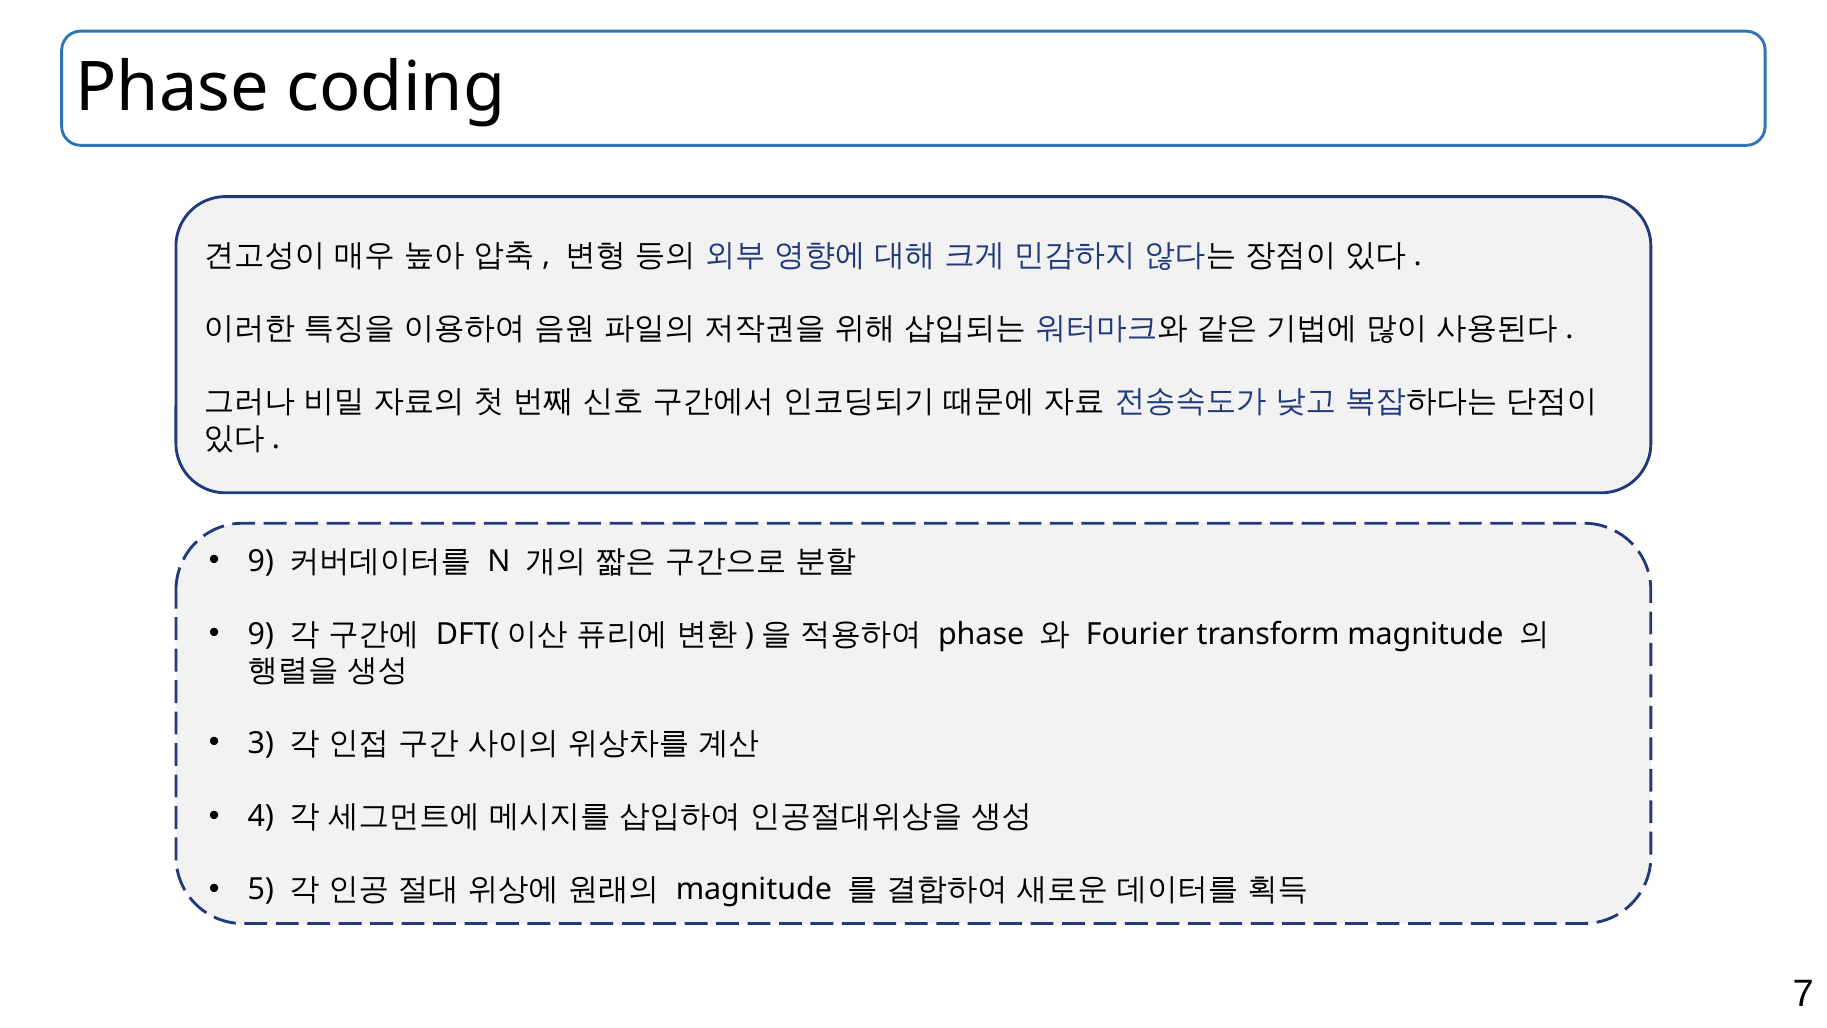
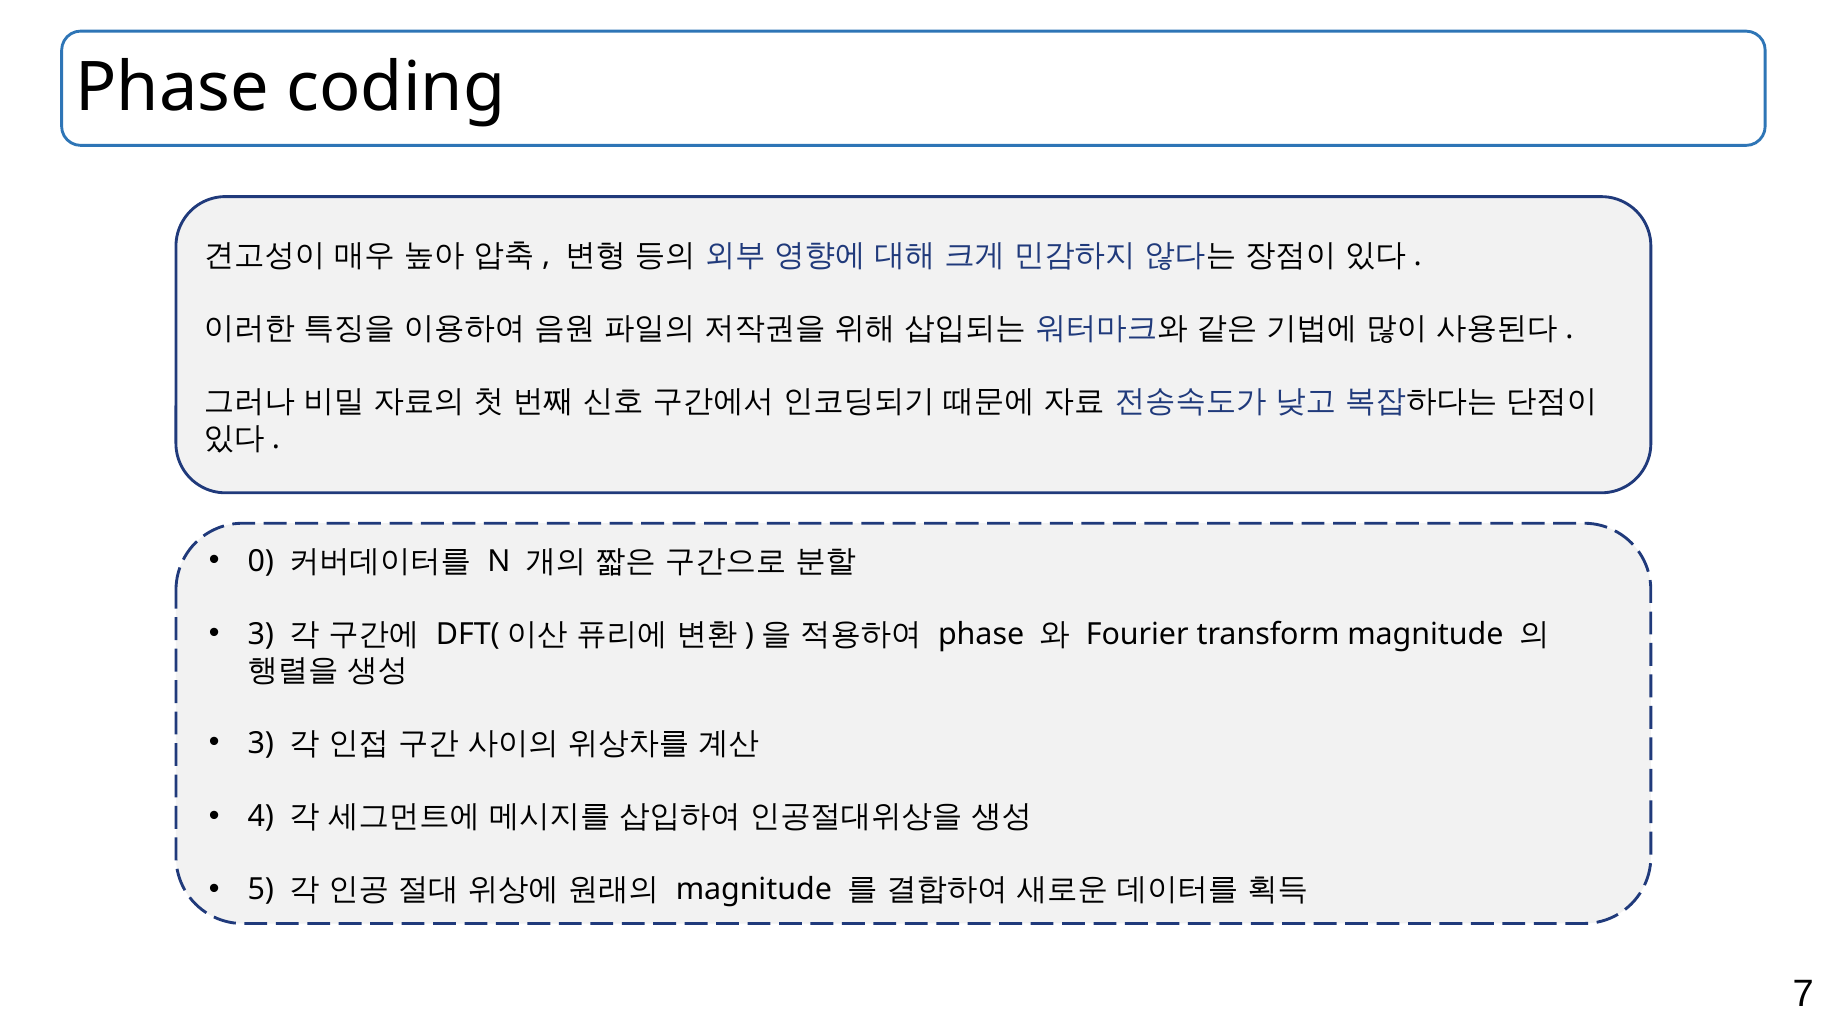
9 at (261, 561): 9 -> 0
9 at (261, 634): 9 -> 3
